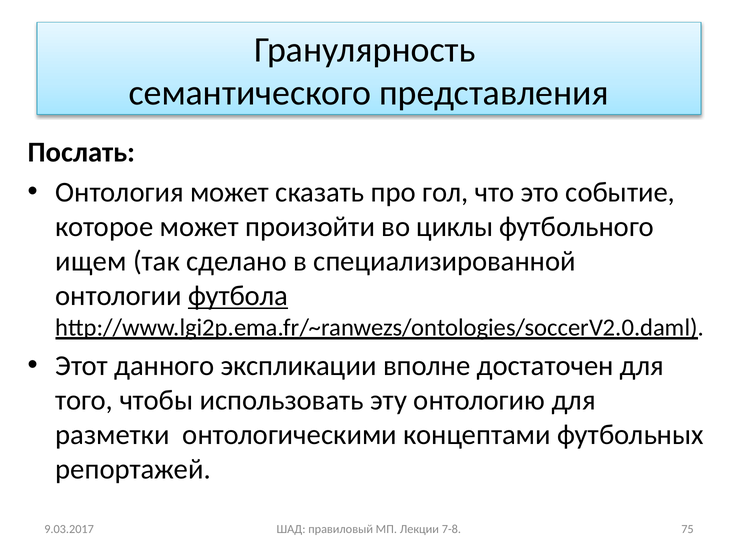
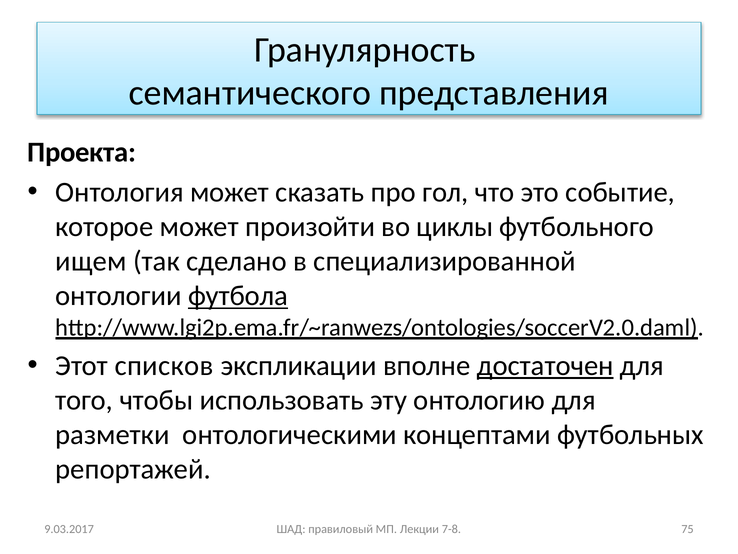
Послать: Послать -> Проекта
данного: данного -> cписков
достаточен underline: none -> present
